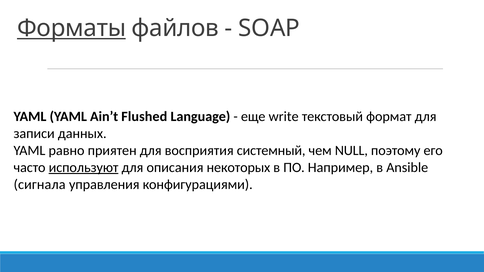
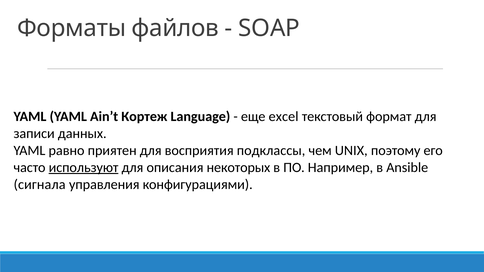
Форматы underline: present -> none
Flushed: Flushed -> Кортеж
write: write -> excel
системный: системный -> подклассы
NULL: NULL -> UNIX
